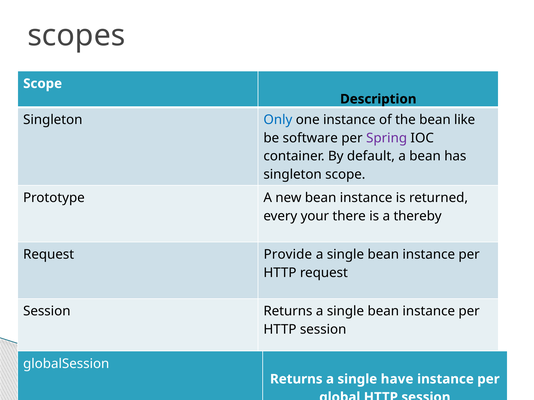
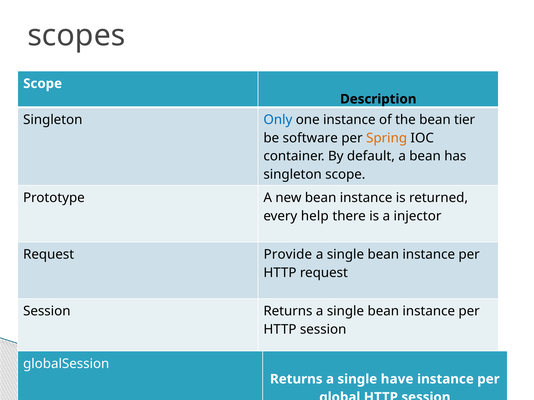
like: like -> tier
Spring colour: purple -> orange
your: your -> help
thereby: thereby -> injector
